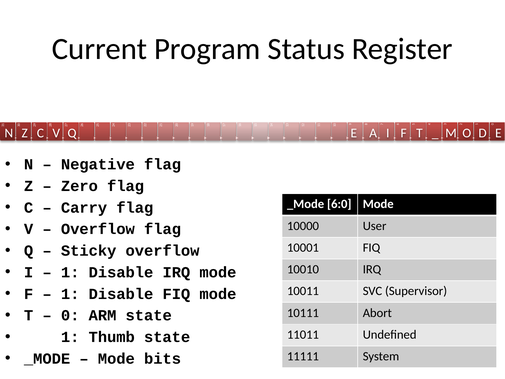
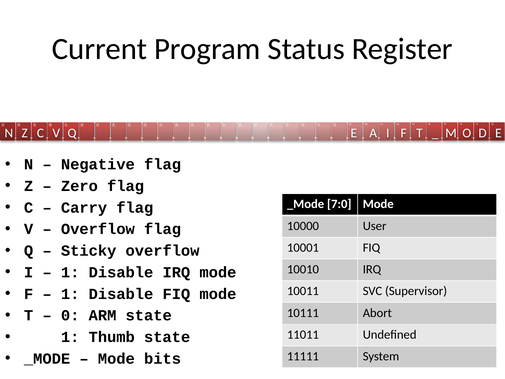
6:0: 6:0 -> 7:0
